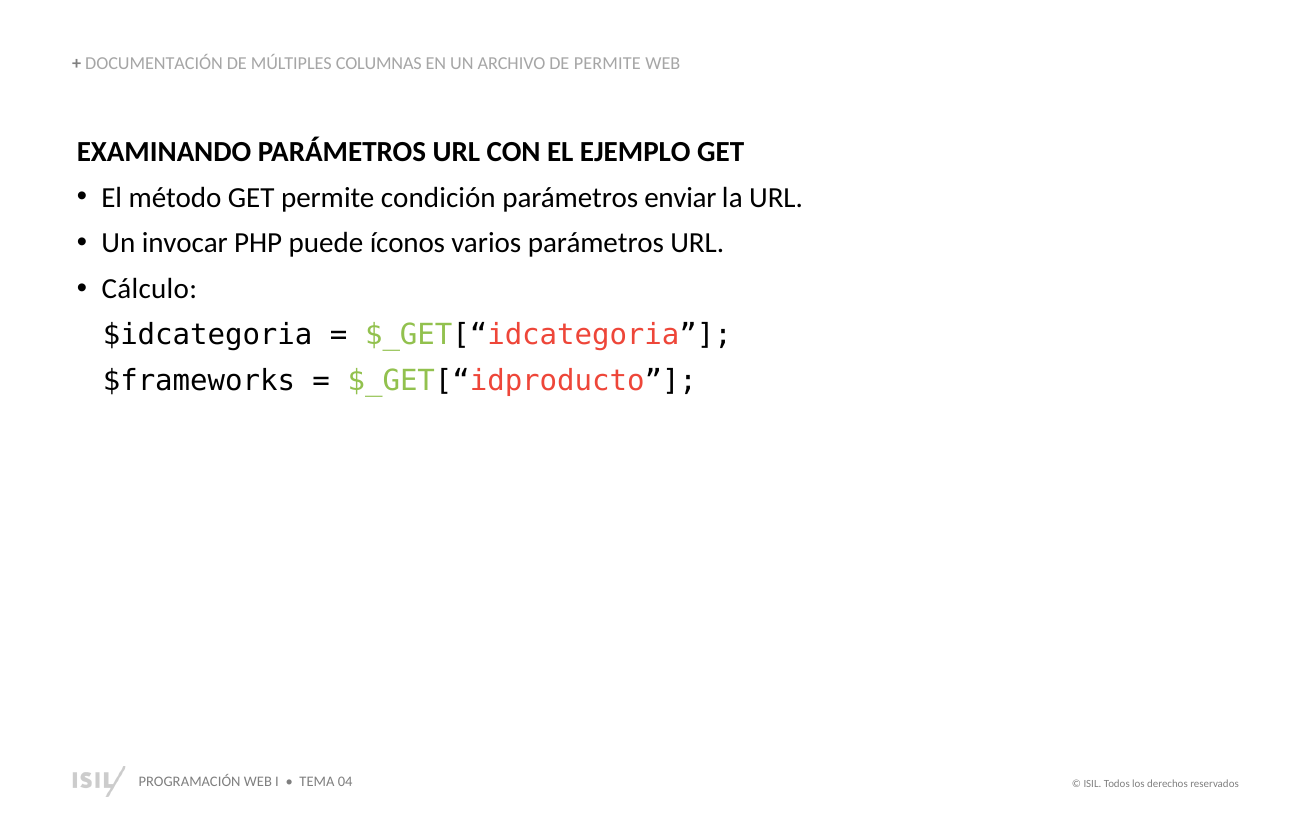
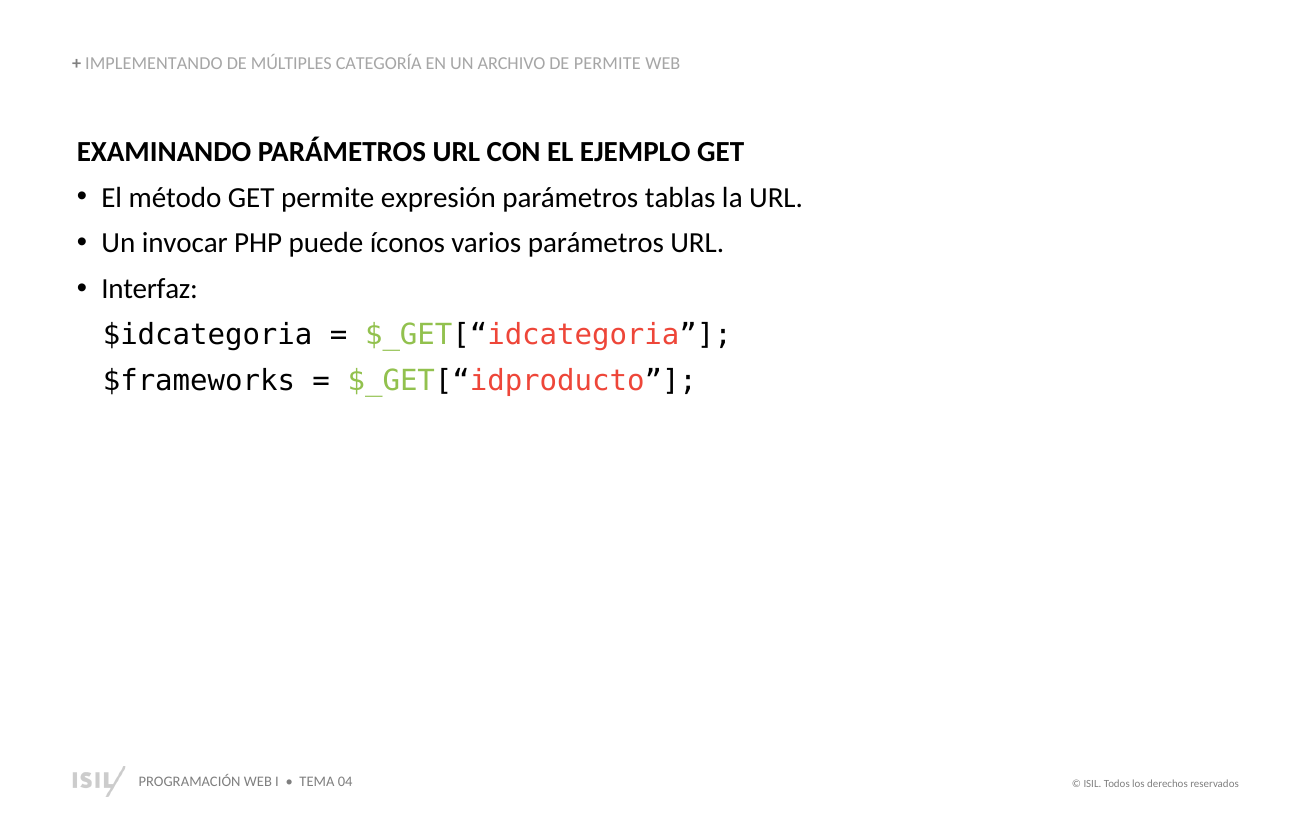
DOCUMENTACIÓN: DOCUMENTACIÓN -> IMPLEMENTANDO
COLUMNAS: COLUMNAS -> CATEGORÍA
condición: condición -> expresión
enviar: enviar -> tablas
Cálculo: Cálculo -> Interfaz
